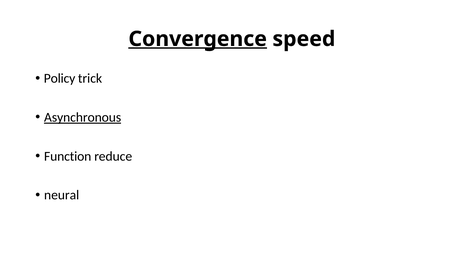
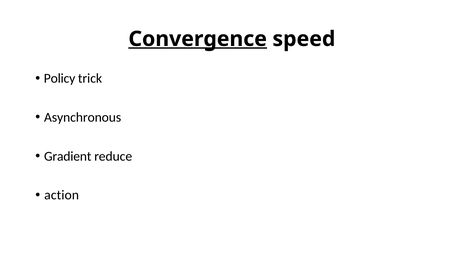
Asynchronous underline: present -> none
Function: Function -> Gradient
neural: neural -> action
